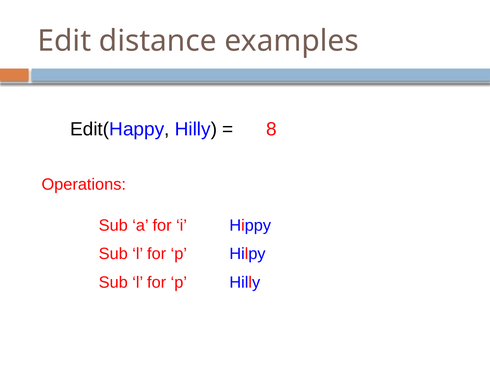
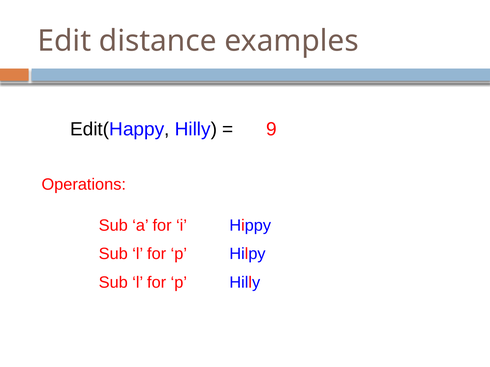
8: 8 -> 9
